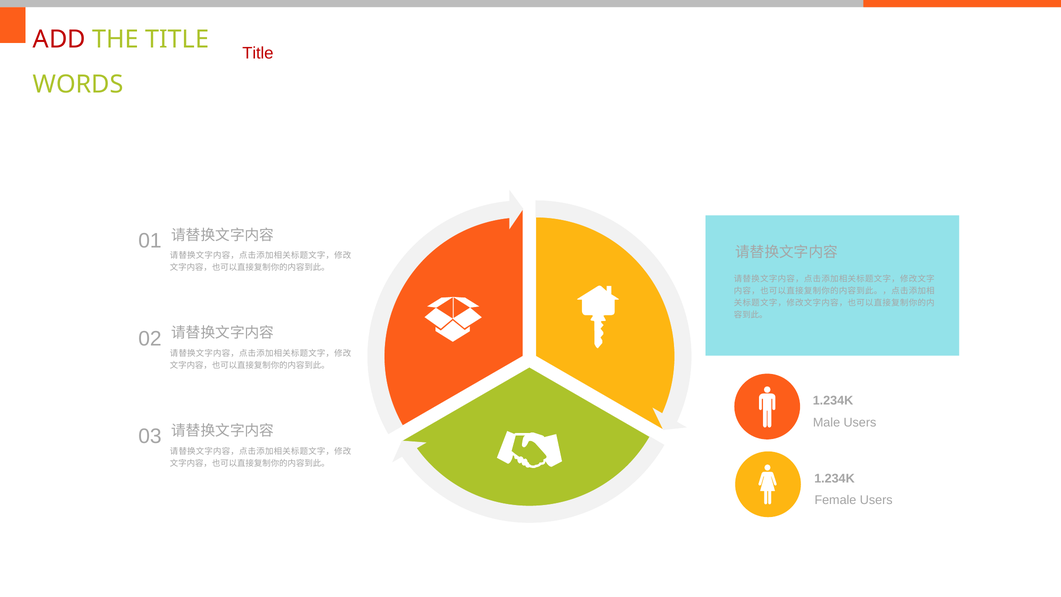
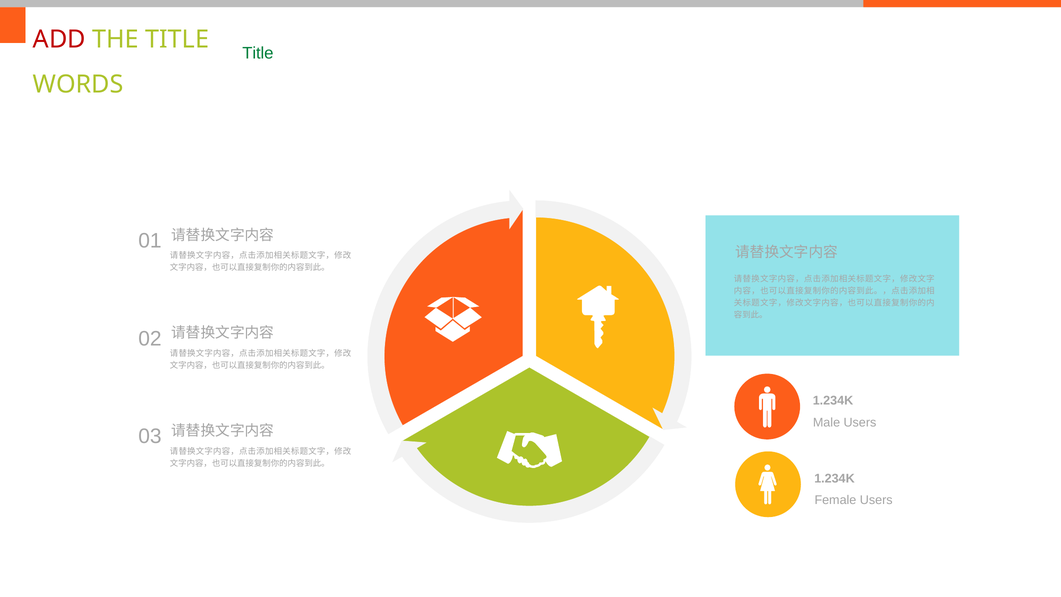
Title at (258, 53) colour: red -> green
